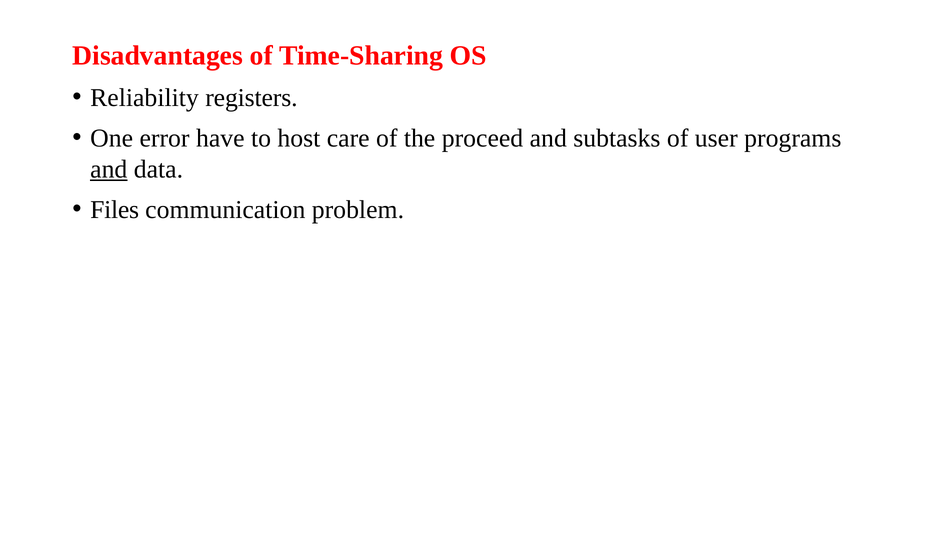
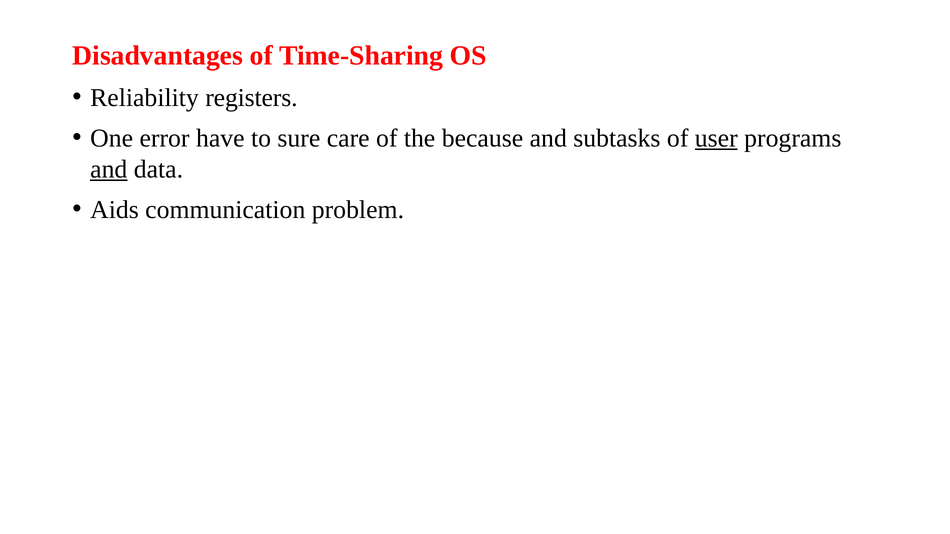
host: host -> sure
proceed: proceed -> because
user underline: none -> present
Files: Files -> Aids
